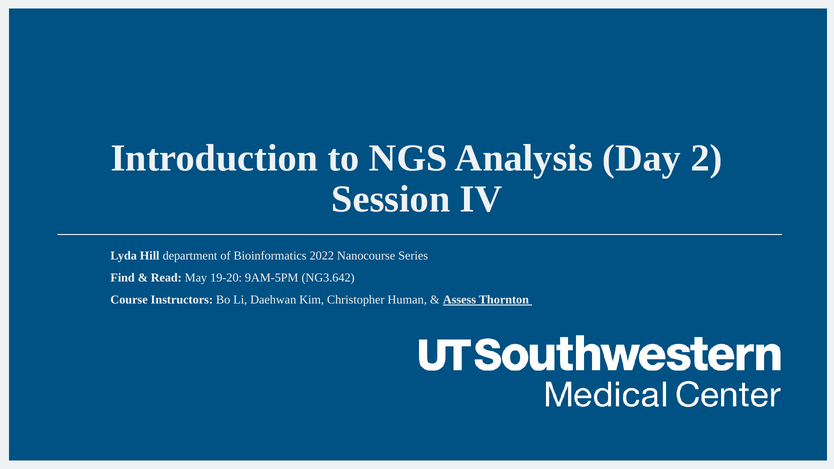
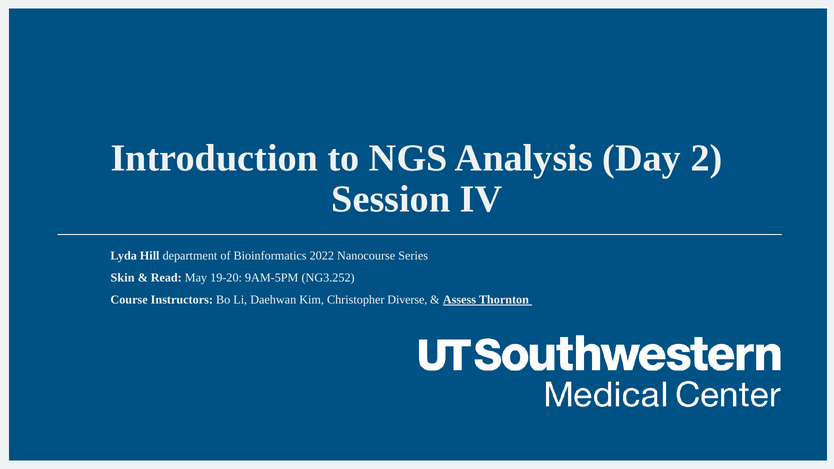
Find: Find -> Skin
NG3.642: NG3.642 -> NG3.252
Human: Human -> Diverse
